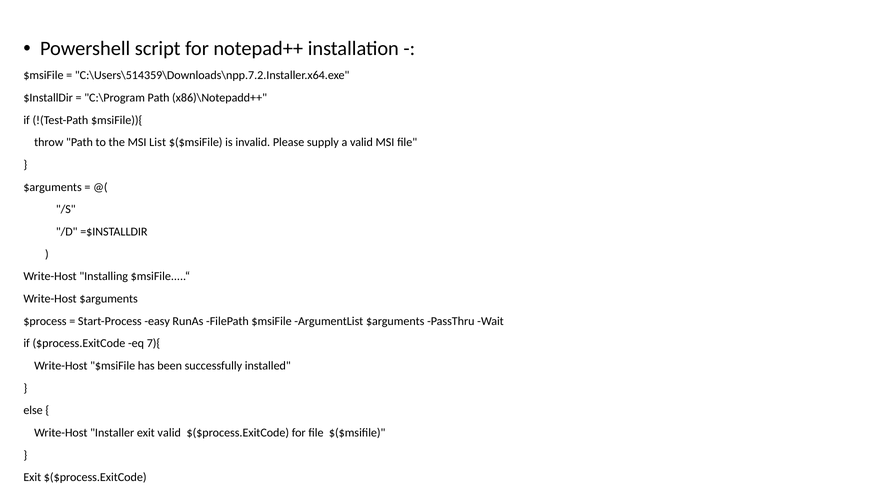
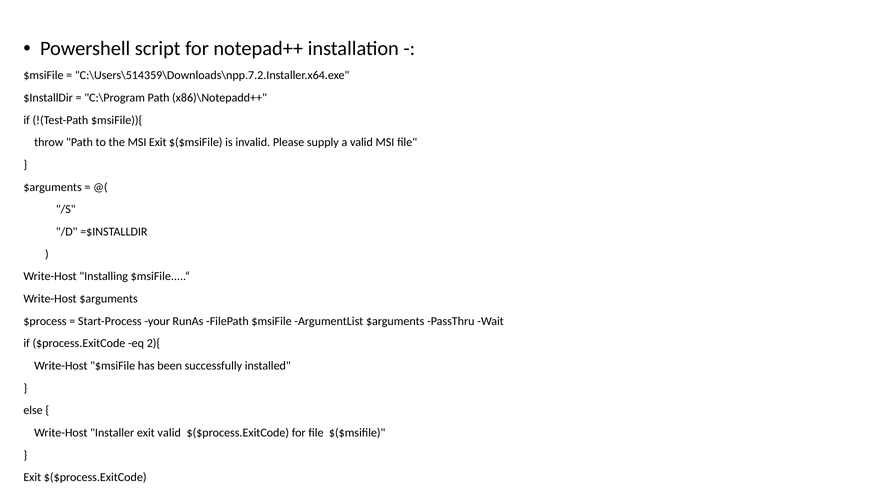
MSI List: List -> Exit
easy: easy -> your
7){: 7){ -> 2){
